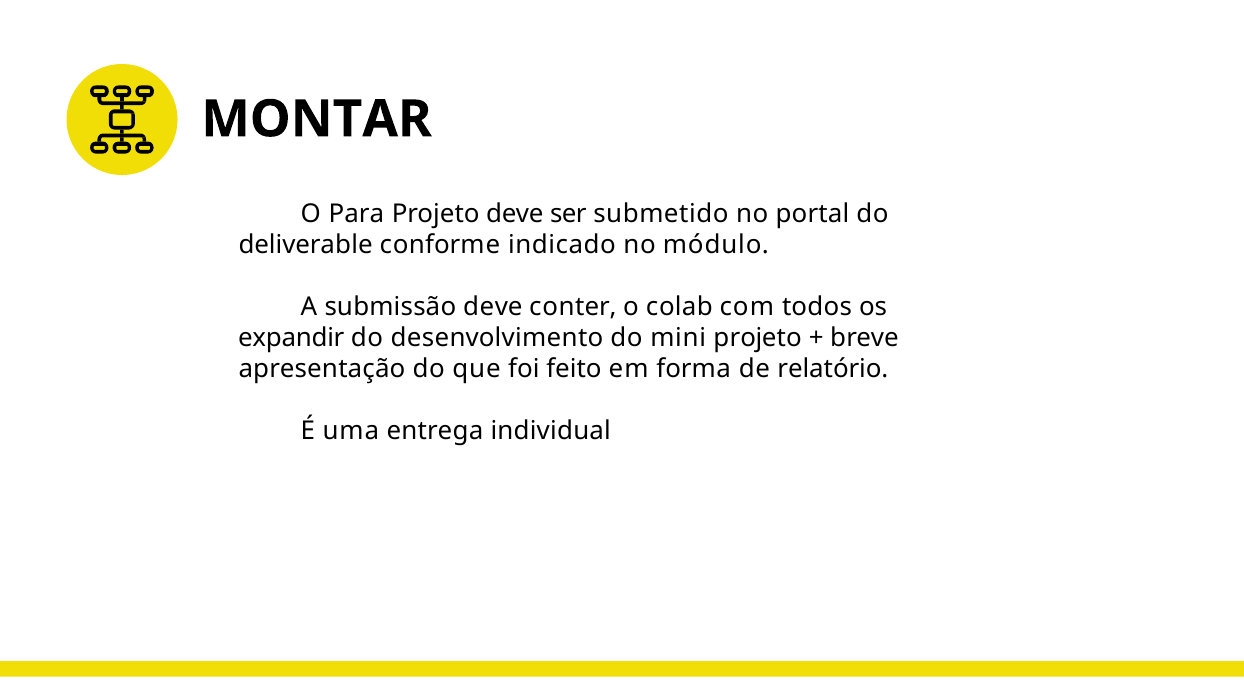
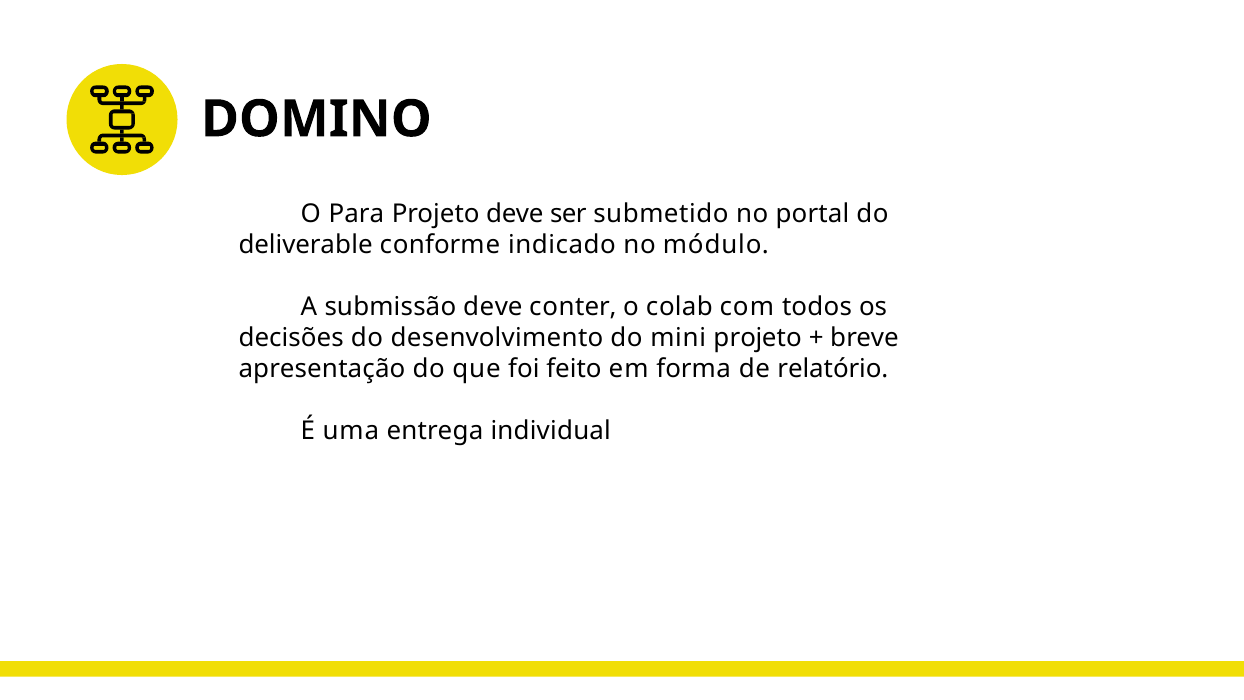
MONTAR: MONTAR -> DOMINO
expandir: expandir -> decisões
